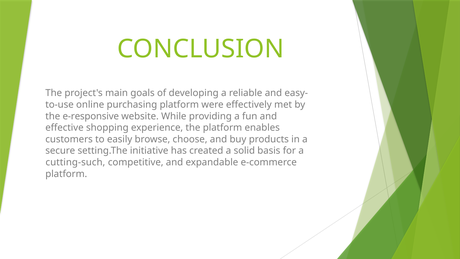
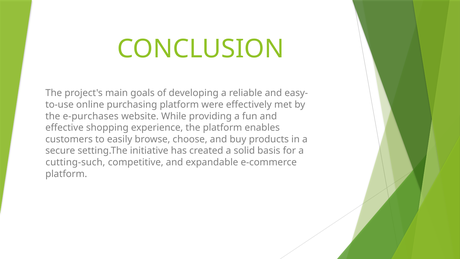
e-responsive: e-responsive -> e-purchases
